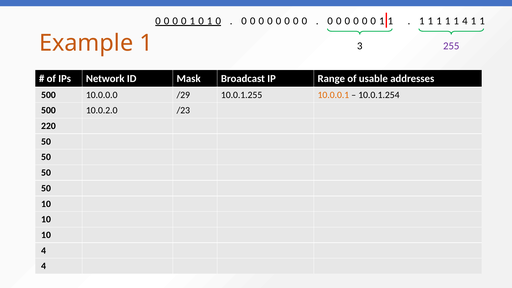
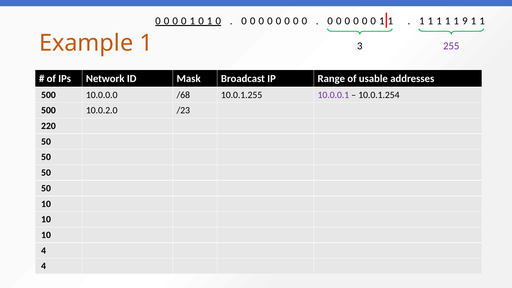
1 4: 4 -> 9
/29: /29 -> /68
10.0.0.1 colour: orange -> purple
